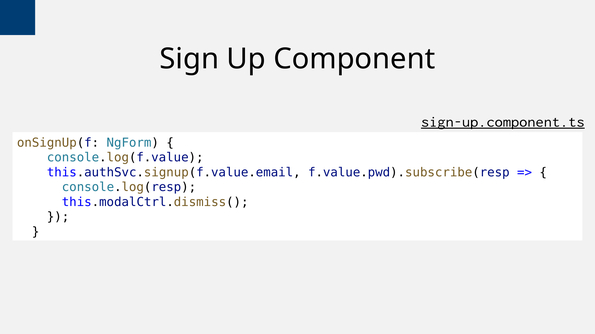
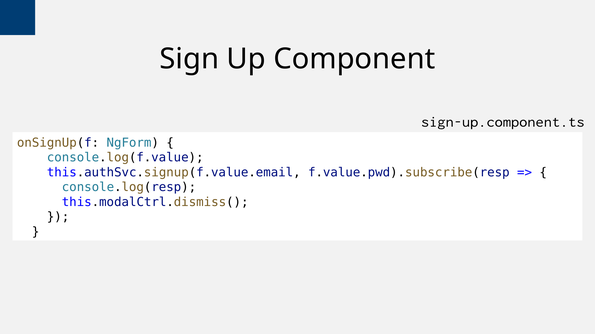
sign-up.component.ts underline: present -> none
